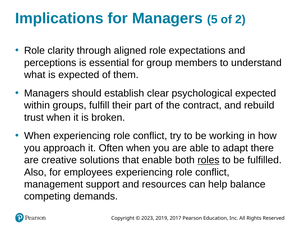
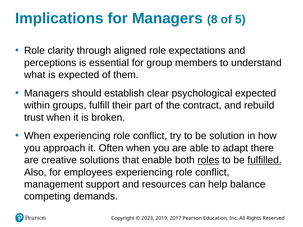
5: 5 -> 8
2: 2 -> 5
working: working -> solution
fulfilled underline: none -> present
